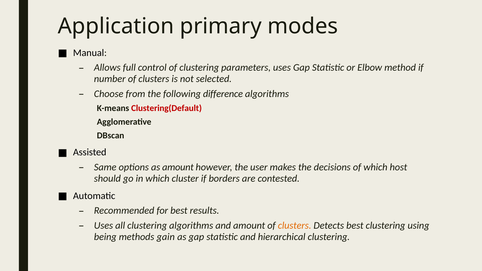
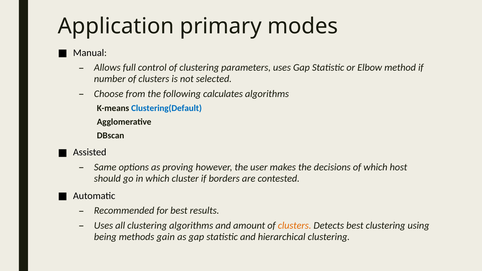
difference: difference -> calculates
Clustering(Default colour: red -> blue
as amount: amount -> proving
